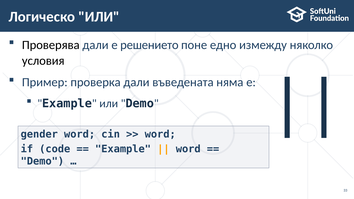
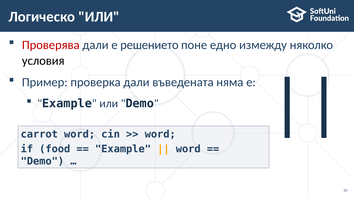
Проверява colour: black -> red
gender: gender -> carrot
code: code -> food
